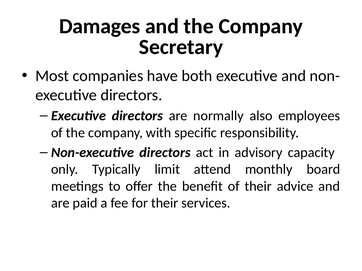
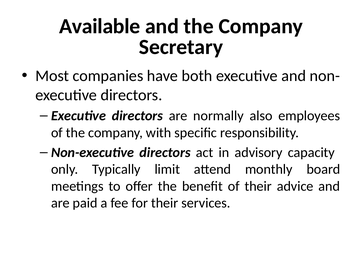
Damages: Damages -> Available
